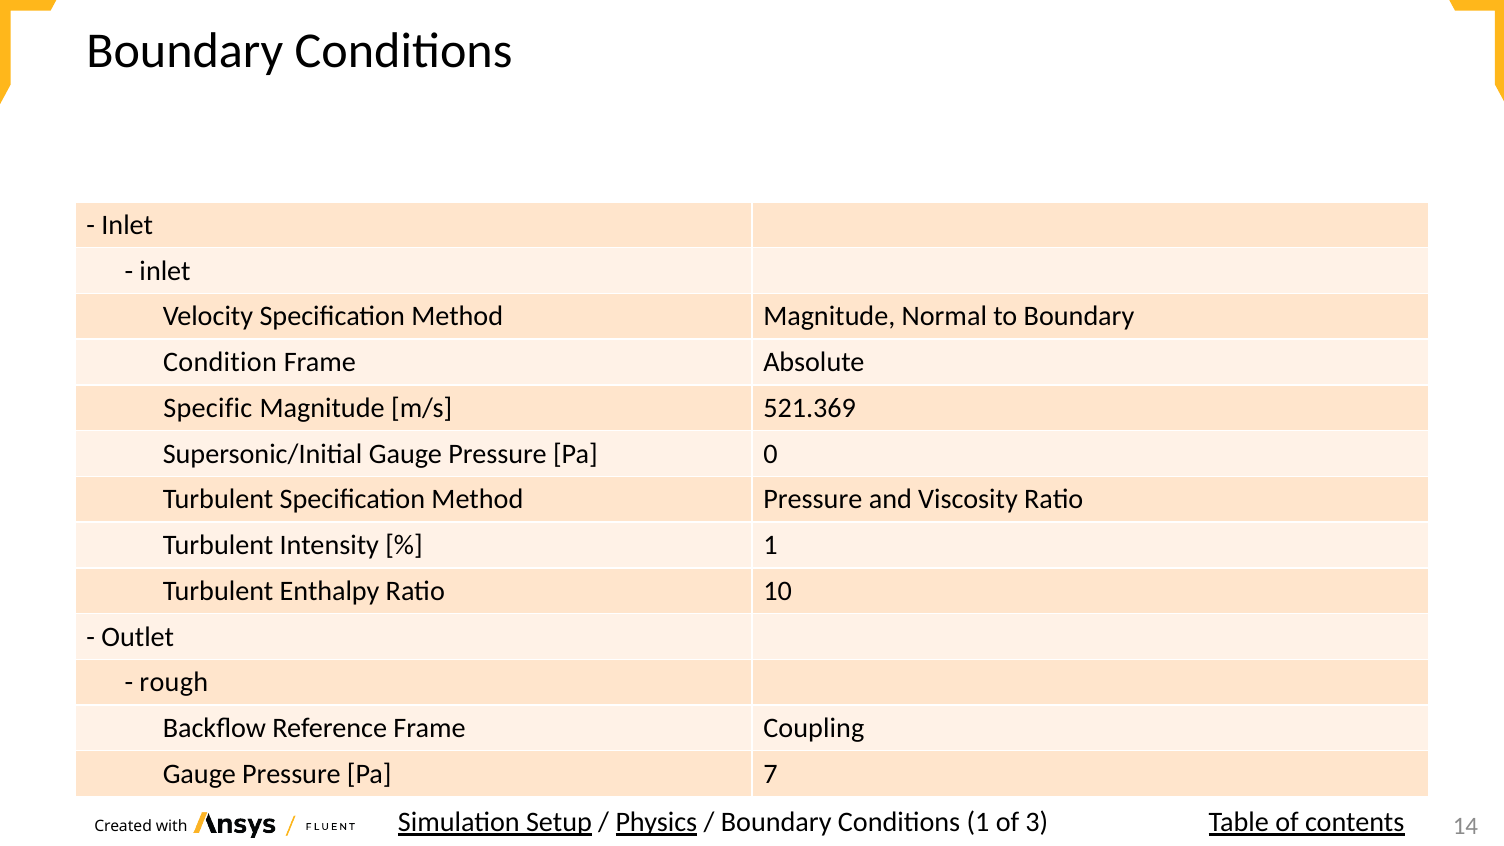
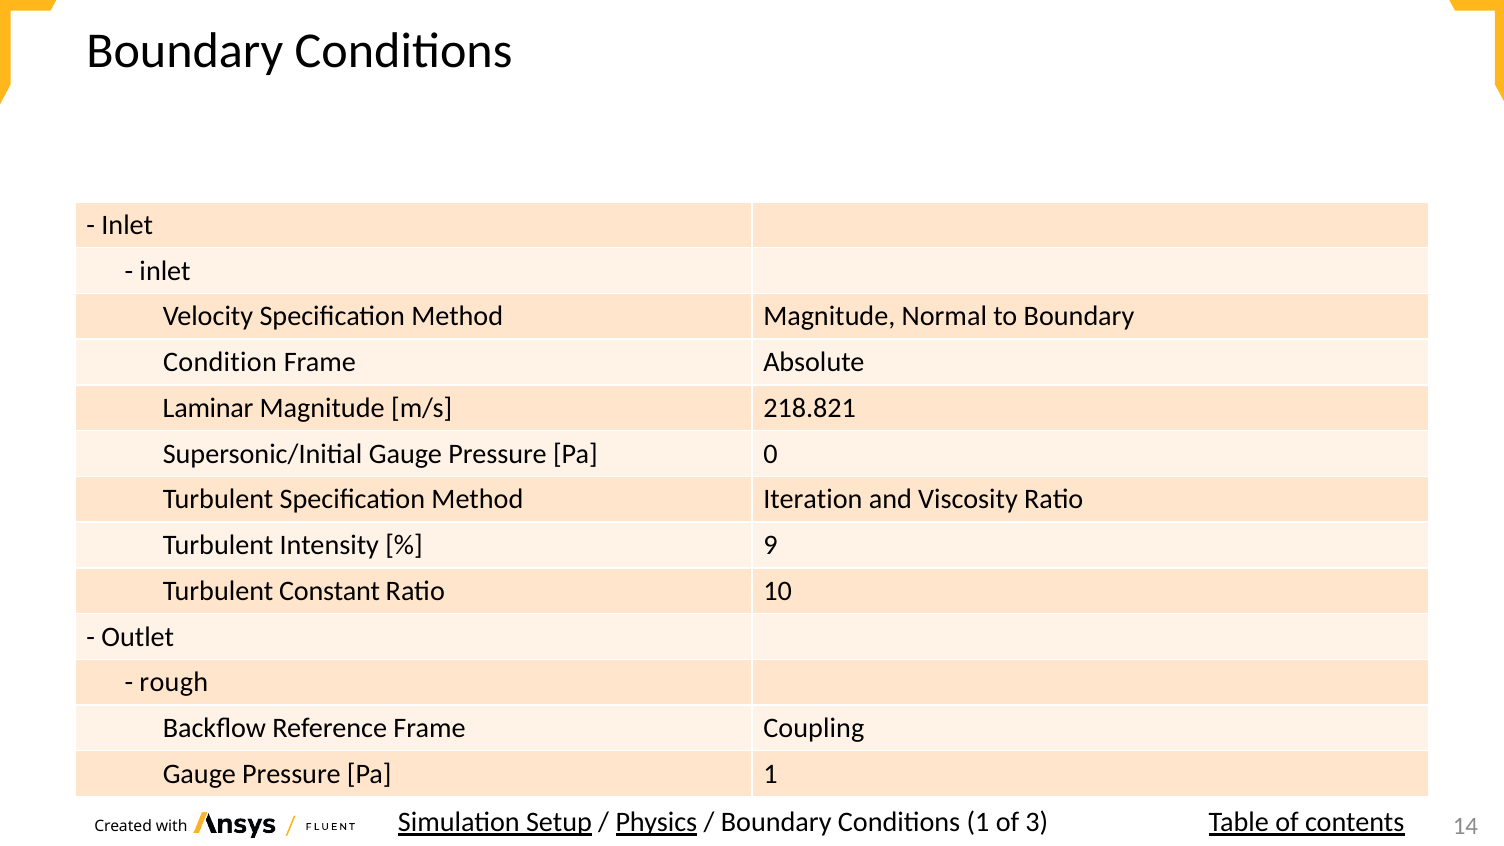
Specific: Specific -> Laminar
521.369: 521.369 -> 218.821
Method Pressure: Pressure -> Iteration
1 at (770, 545): 1 -> 9
Enthalpy: Enthalpy -> Constant
Pa 7: 7 -> 1
